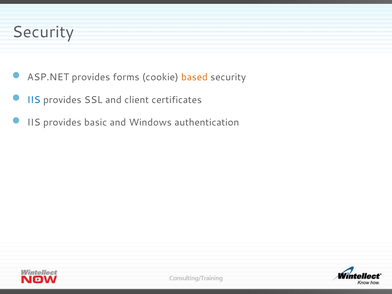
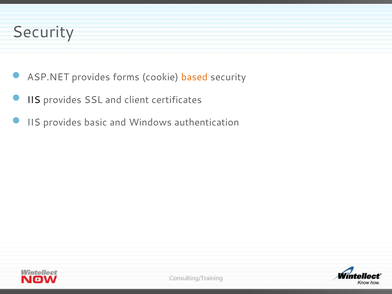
IIS at (34, 100) colour: blue -> black
